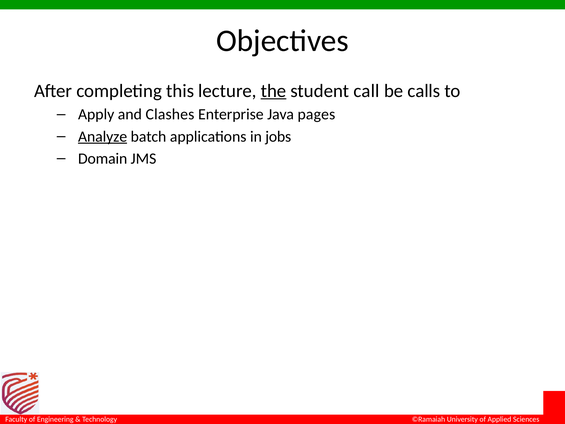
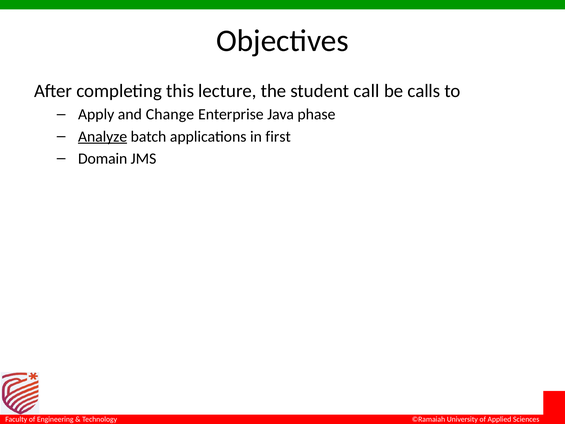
the underline: present -> none
Clashes: Clashes -> Change
pages: pages -> phase
jobs: jobs -> first
